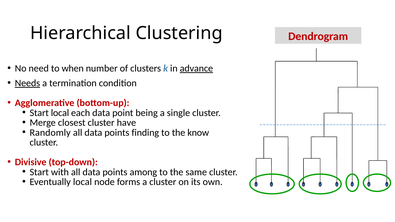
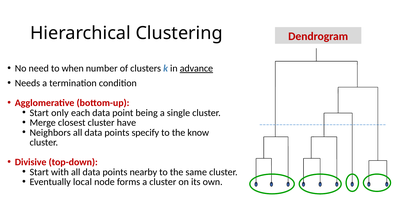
Needs underline: present -> none
Start local: local -> only
Randomly: Randomly -> Neighbors
finding: finding -> specify
among: among -> nearby
